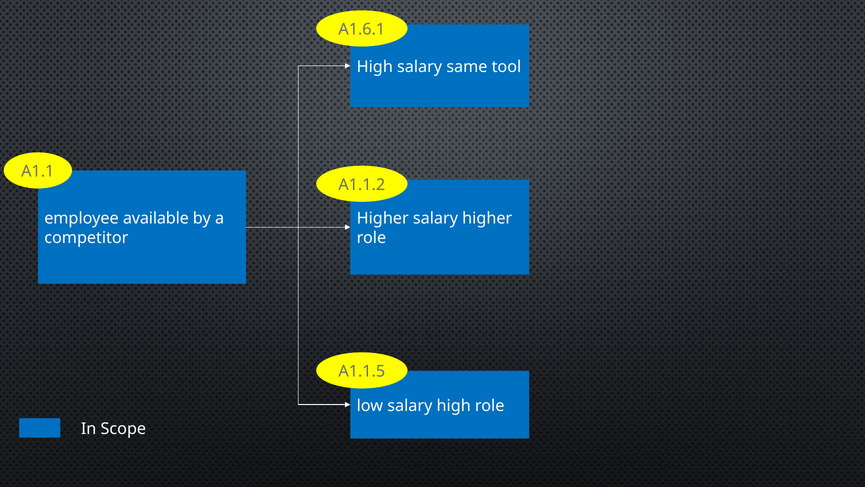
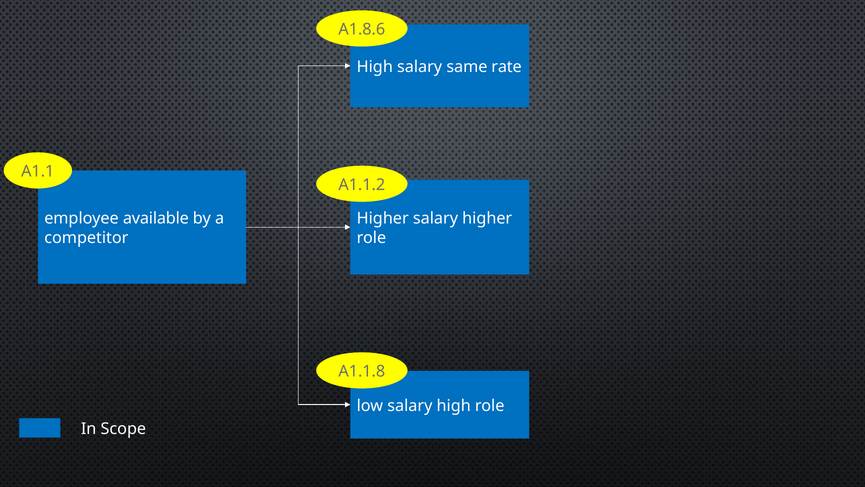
A1.6.1: A1.6.1 -> A1.8.6
tool: tool -> rate
A1.1.5: A1.1.5 -> A1.1.8
